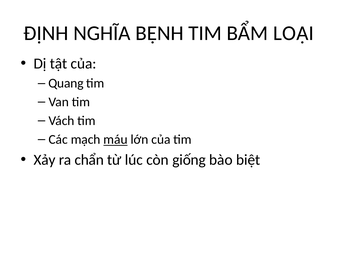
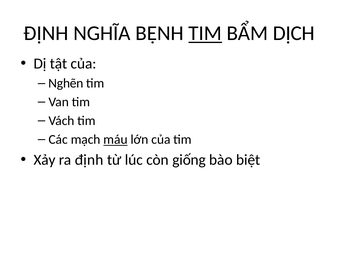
TIM at (205, 33) underline: none -> present
LOẠI: LOẠI -> DỊCH
Quang: Quang -> Nghẽn
ra chẩn: chẩn -> định
